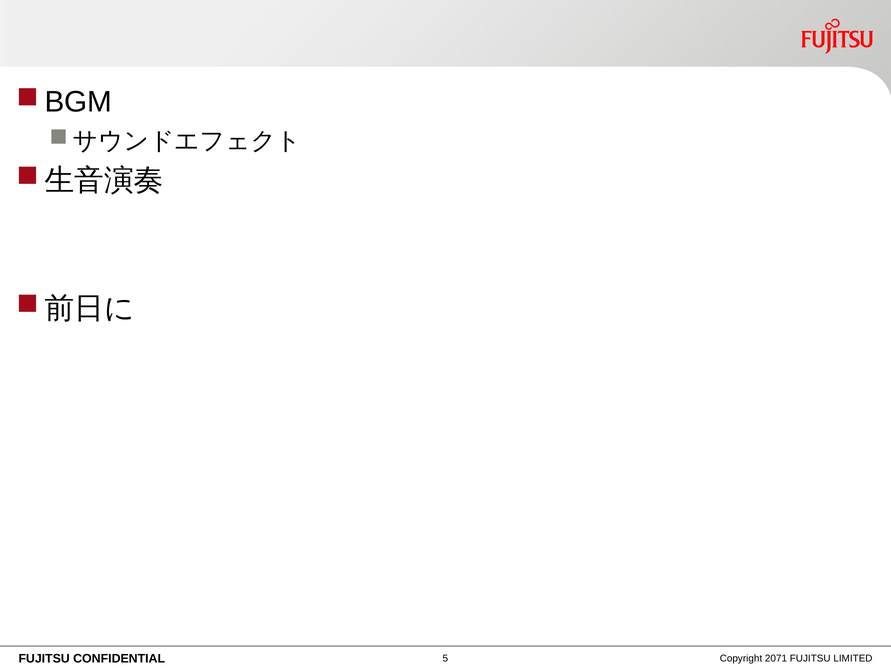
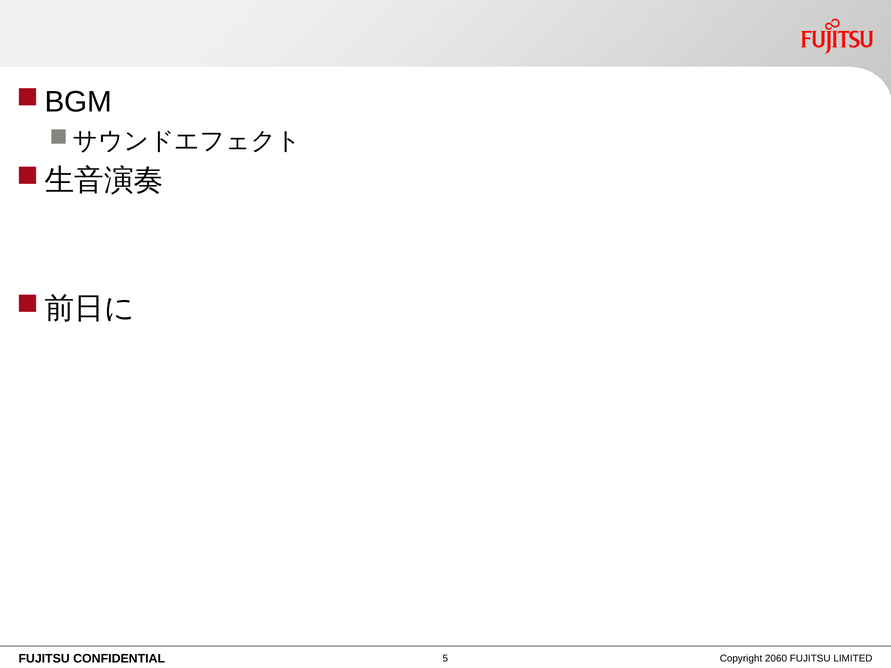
2071: 2071 -> 2060
